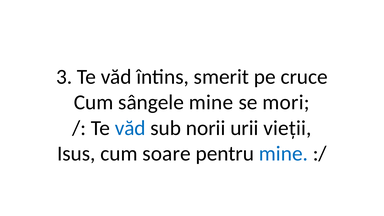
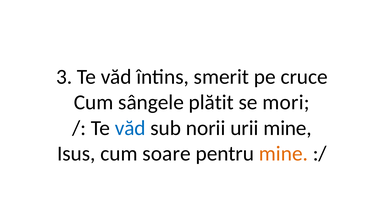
sângele mine: mine -> plătit
urii vieții: vieții -> mine
mine at (283, 154) colour: blue -> orange
